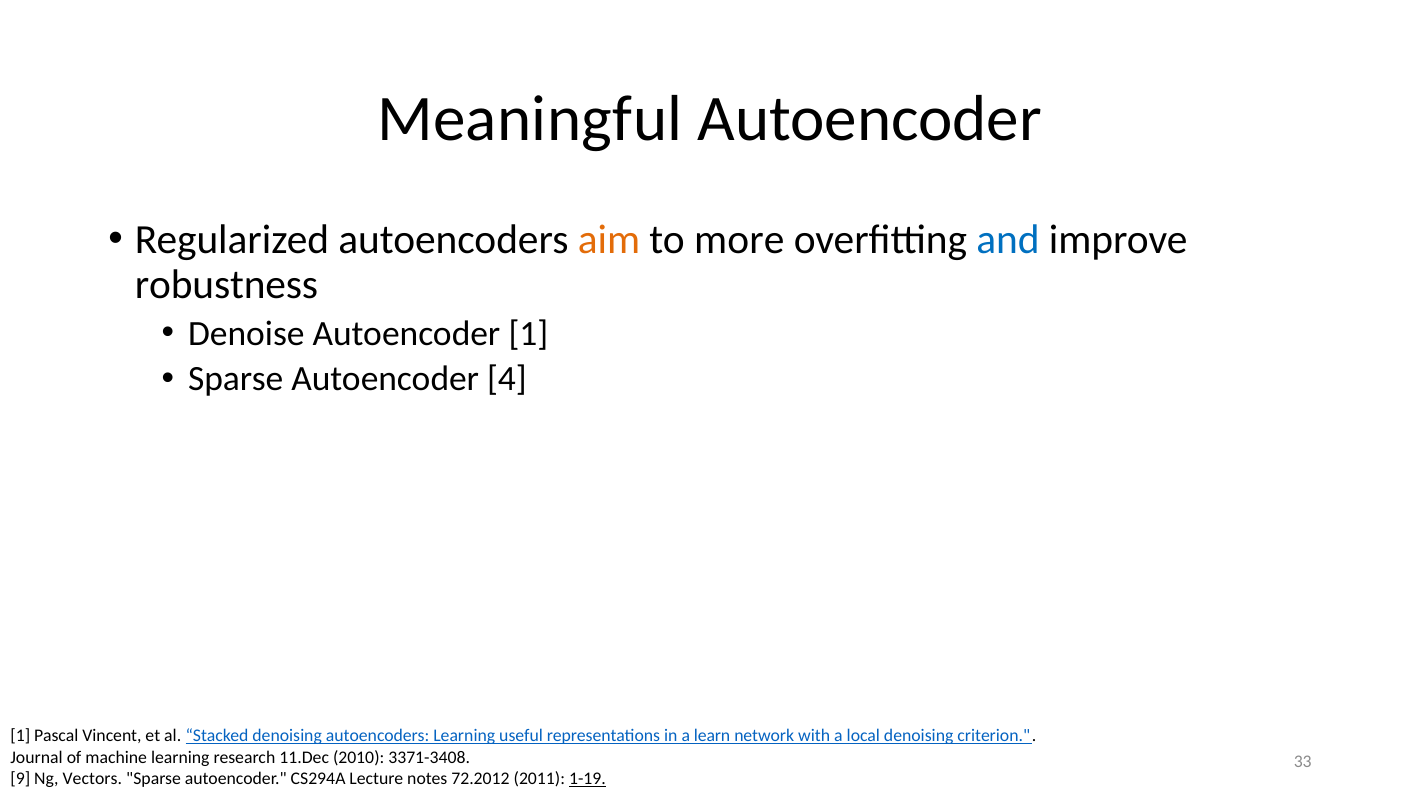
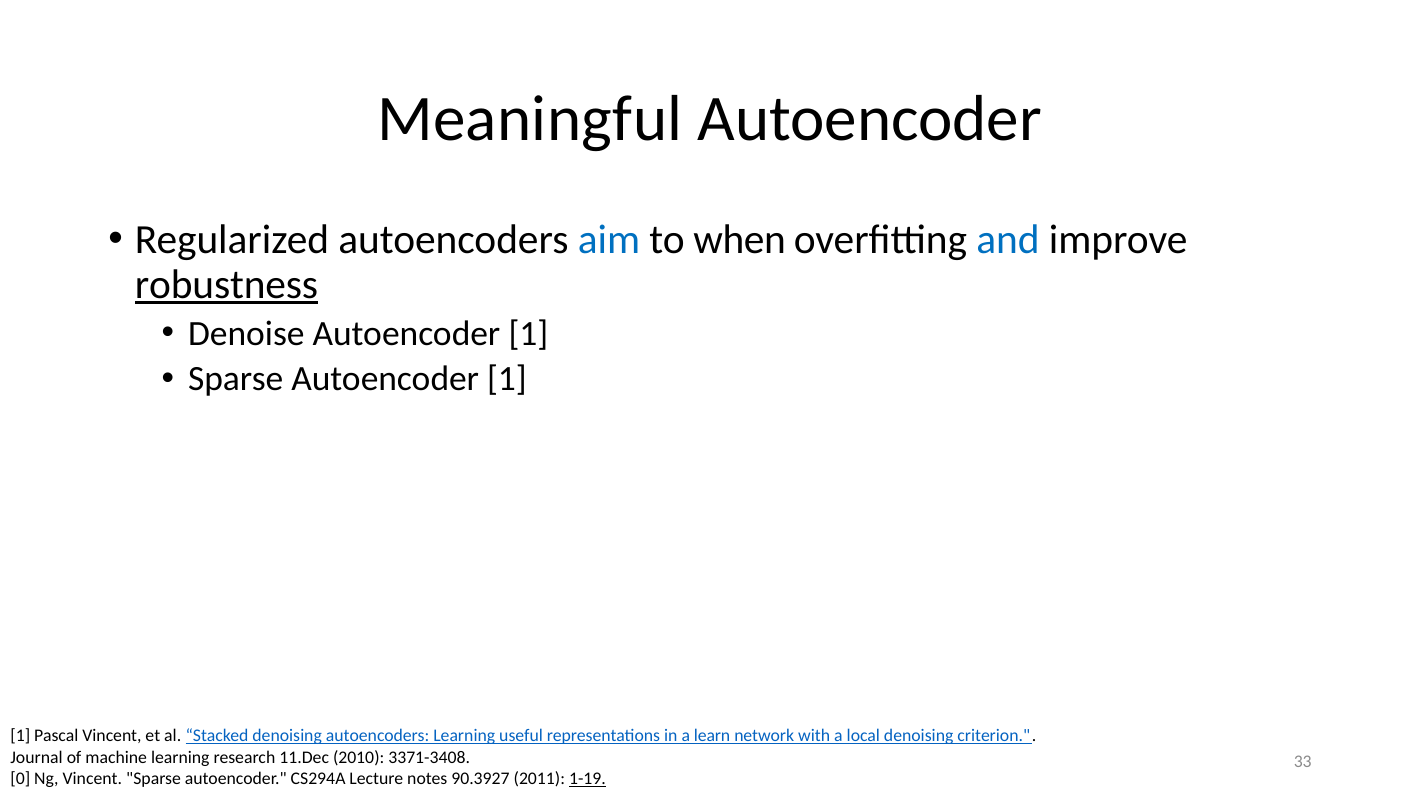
aim colour: orange -> blue
more: more -> when
robustness underline: none -> present
Sparse Autoencoder 4: 4 -> 1
9: 9 -> 0
Ng Vectors: Vectors -> Vincent
72.2012: 72.2012 -> 90.3927
